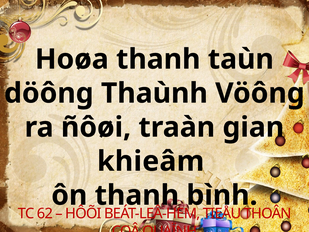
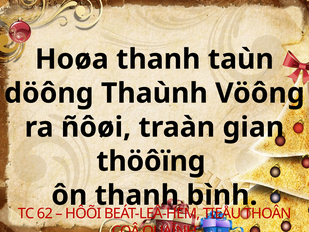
khieâm: khieâm -> thöôïng
